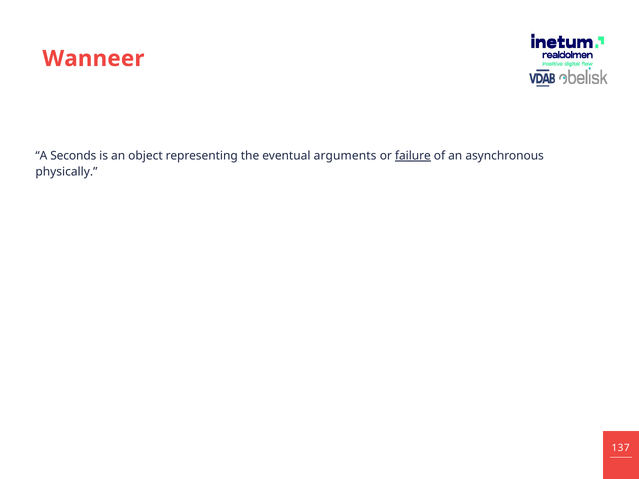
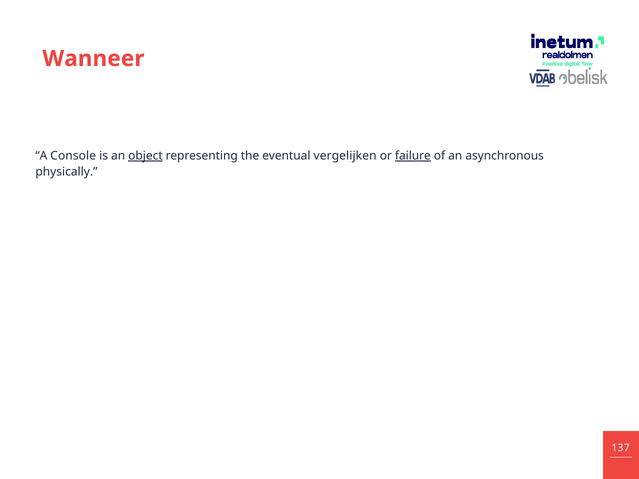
Seconds: Seconds -> Console
object underline: none -> present
arguments: arguments -> vergelijken
